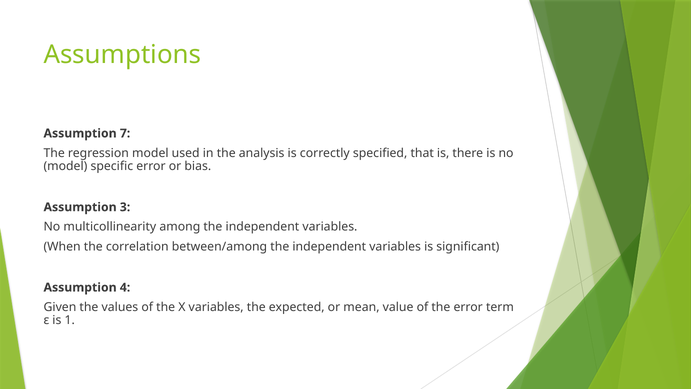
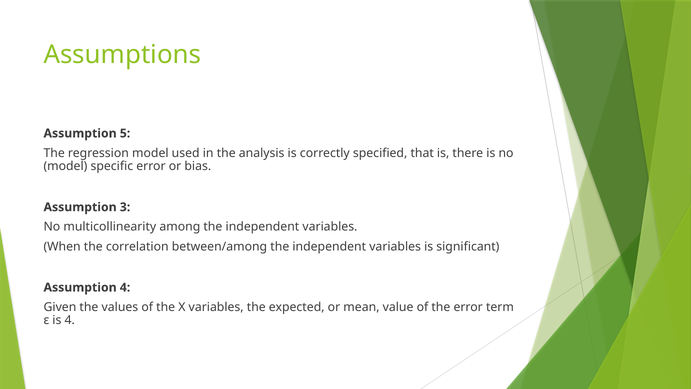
7: 7 -> 5
is 1: 1 -> 4
